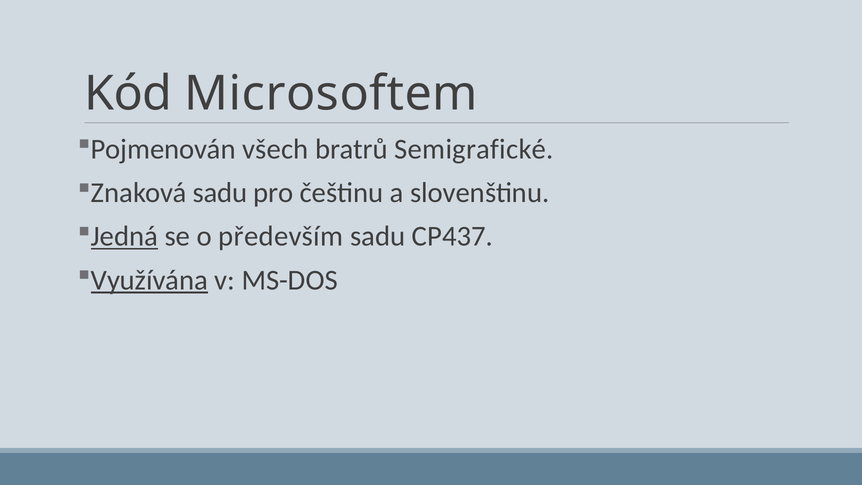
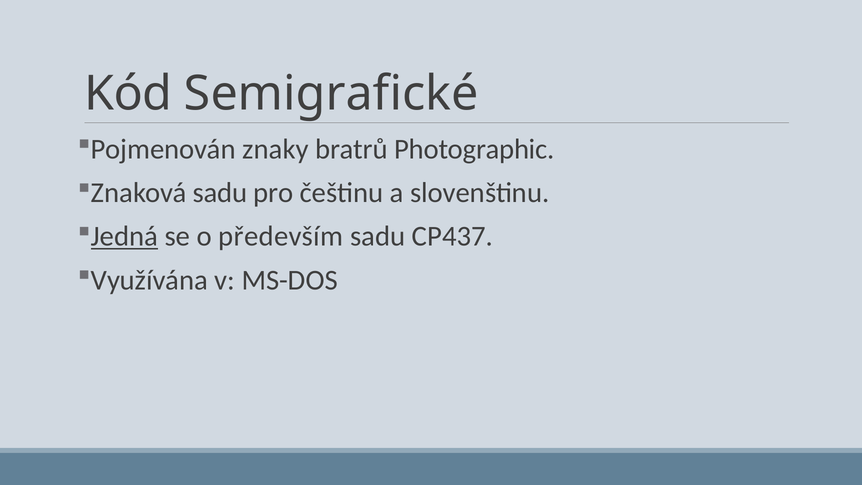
Microsoftem: Microsoftem -> Semigrafické
všech: všech -> znaky
Semigrafické: Semigrafické -> Photographic
Využívána underline: present -> none
